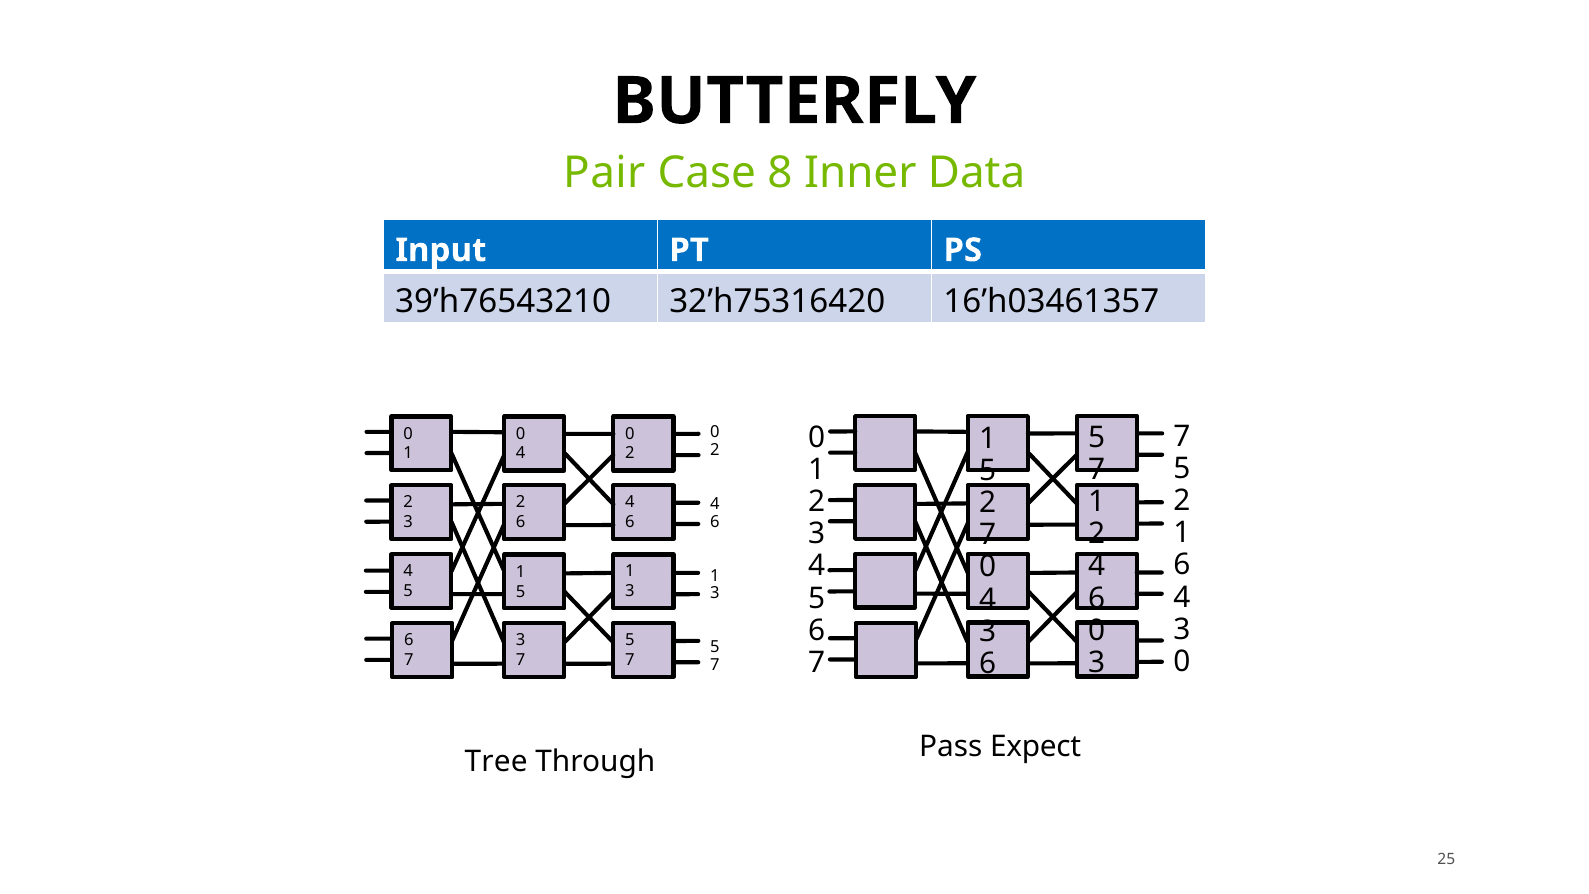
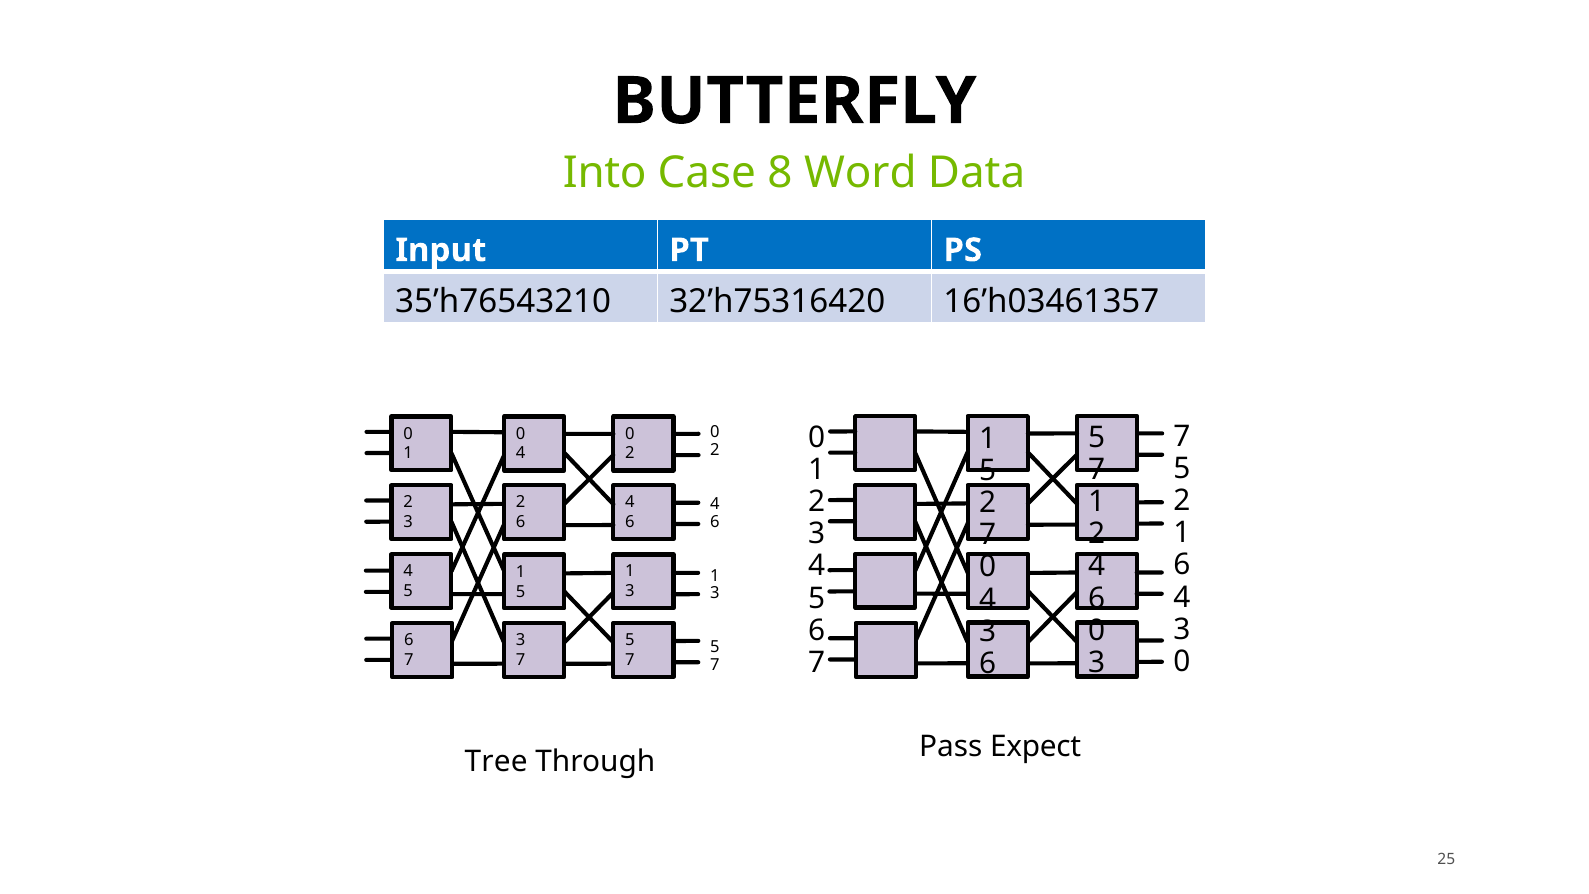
Pair: Pair -> Into
Inner: Inner -> Word
39’h76543210: 39’h76543210 -> 35’h76543210
